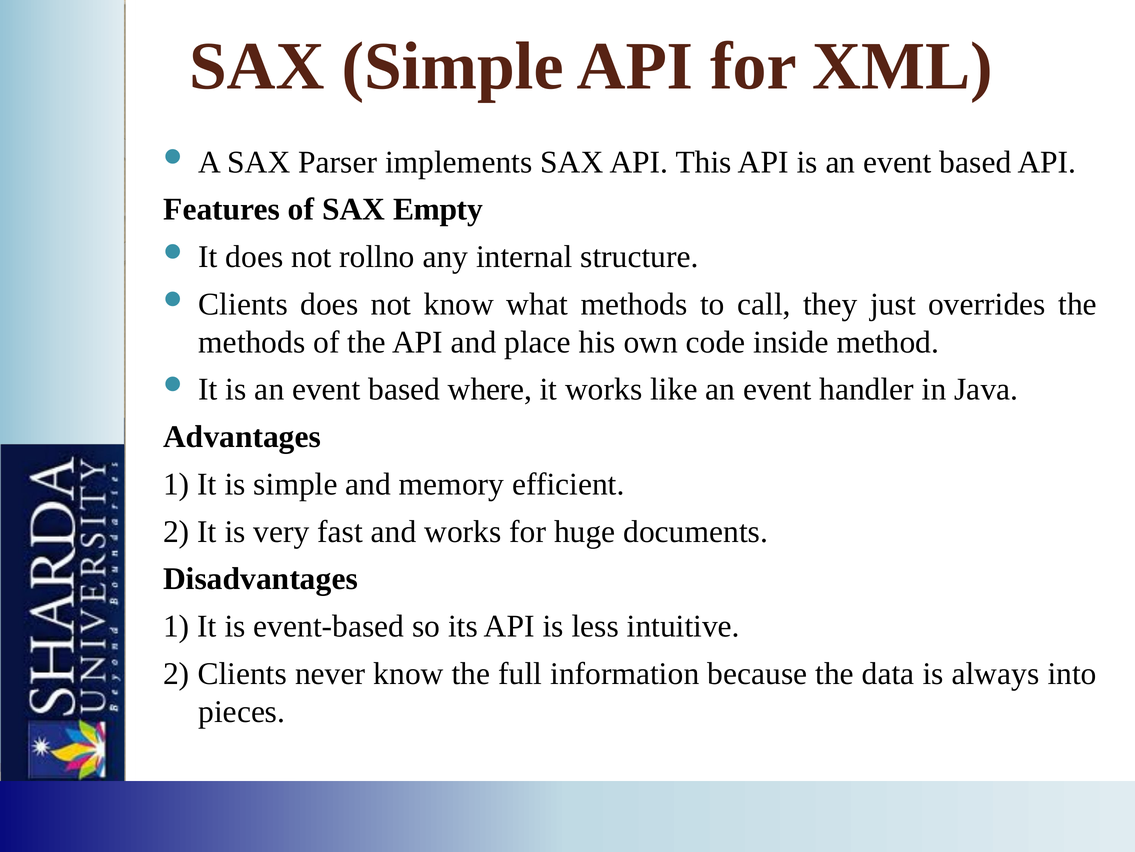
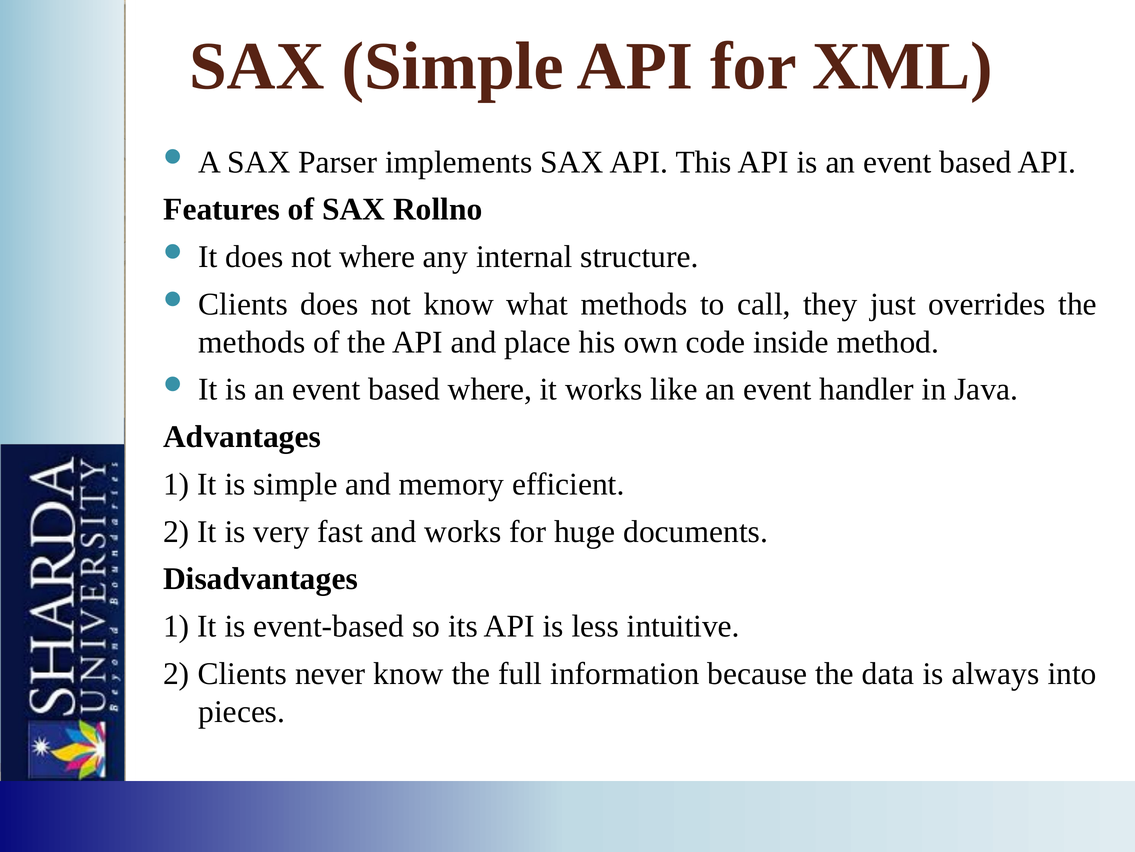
Empty: Empty -> Rollno
not rollno: rollno -> where
